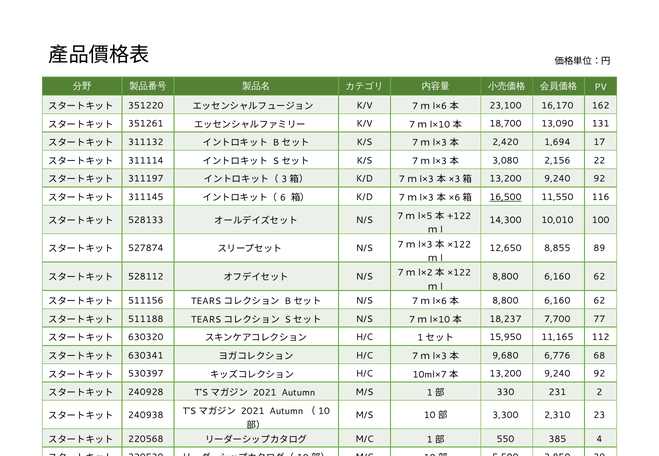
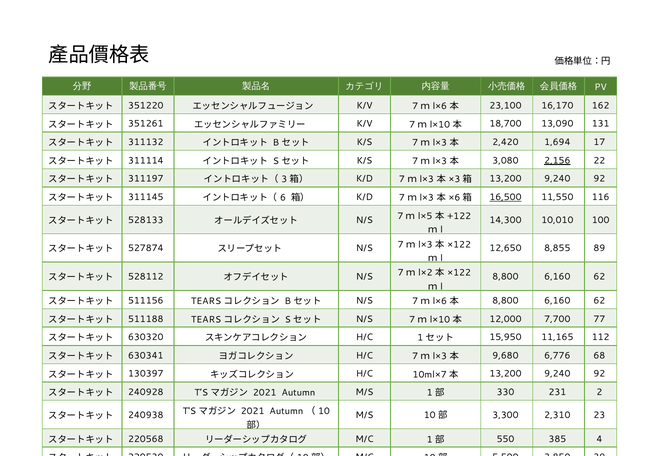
2,156 underline: none -> present
18,237: 18,237 -> 12,000
530397: 530397 -> 130397
